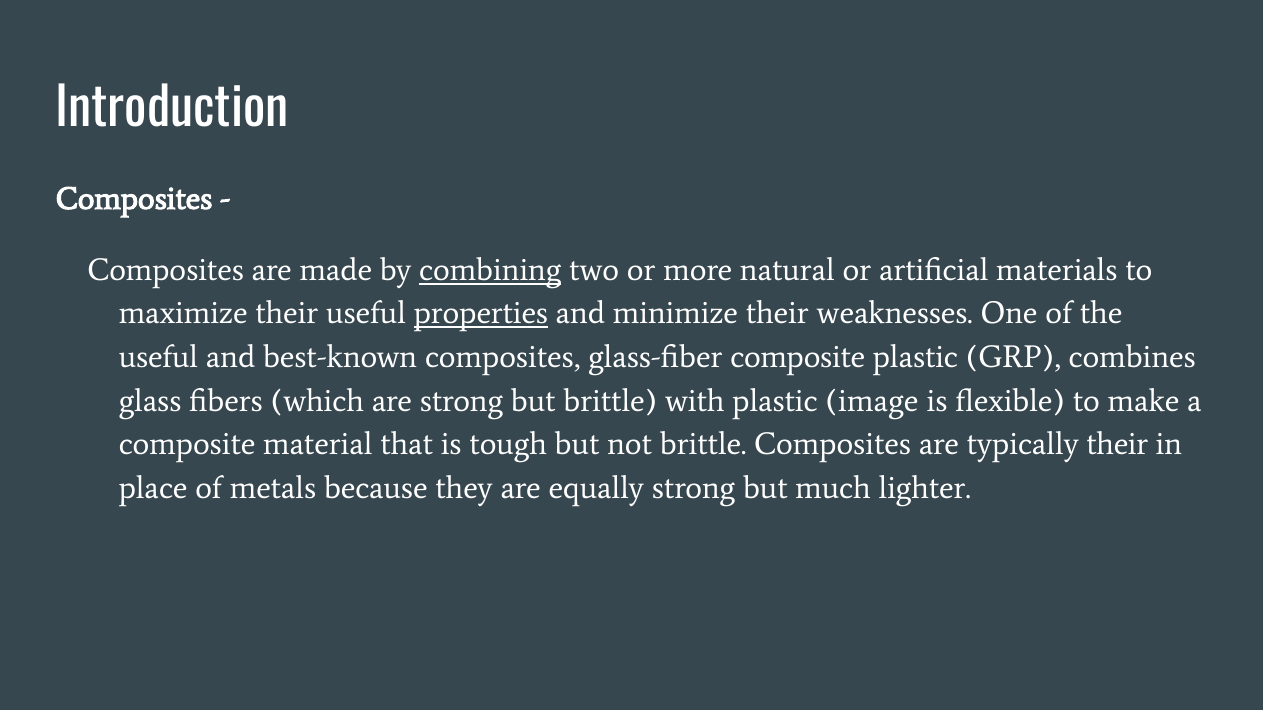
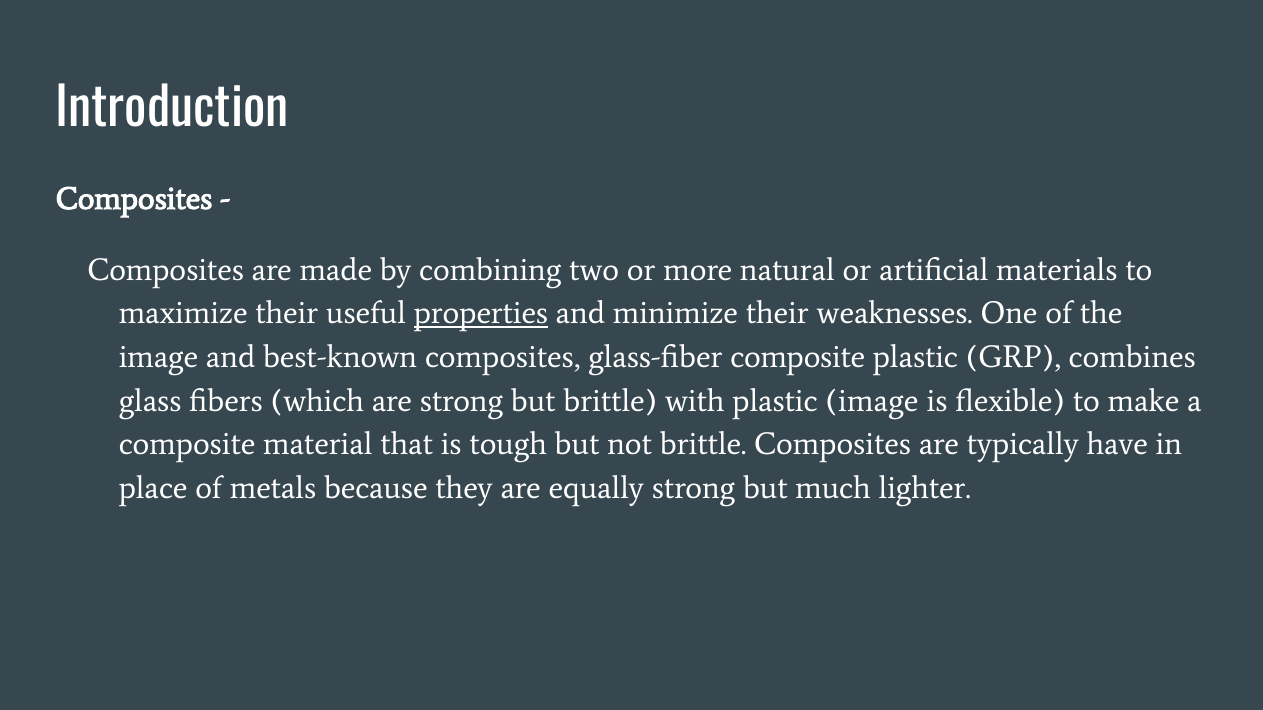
combining underline: present -> none
useful at (158, 357): useful -> image
typically their: their -> have
